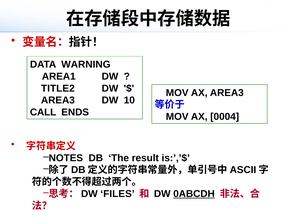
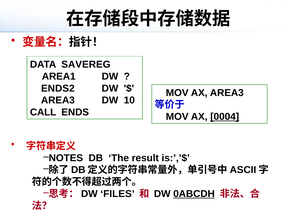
WARNING: WARNING -> SAVEREG
TITLE2: TITLE2 -> ENDS2
0004 underline: none -> present
